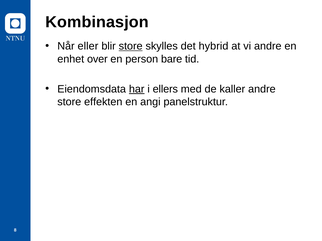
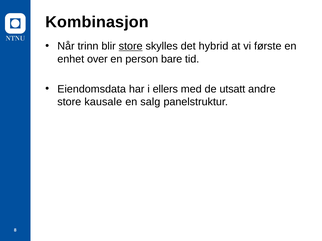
eller: eller -> trinn
vi andre: andre -> første
har underline: present -> none
kaller: kaller -> utsatt
effekten: effekten -> kausale
angi: angi -> salg
